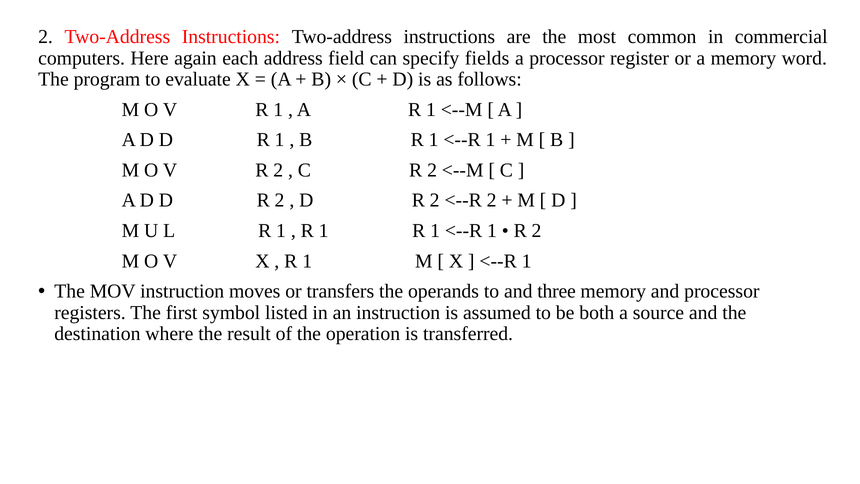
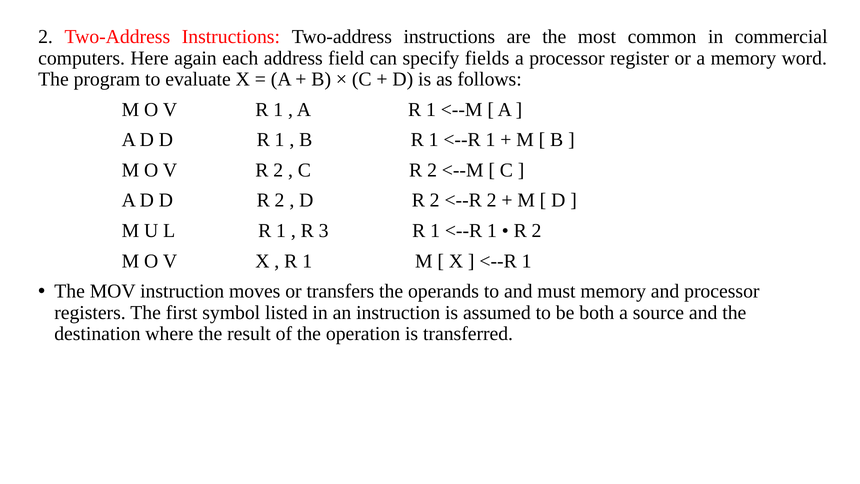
1 at (324, 231): 1 -> 3
three: three -> must
